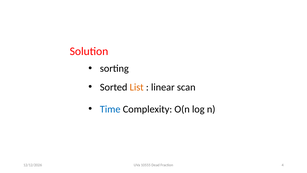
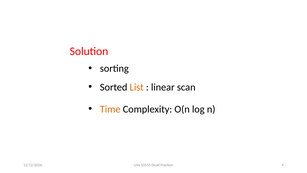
Time colour: blue -> orange
